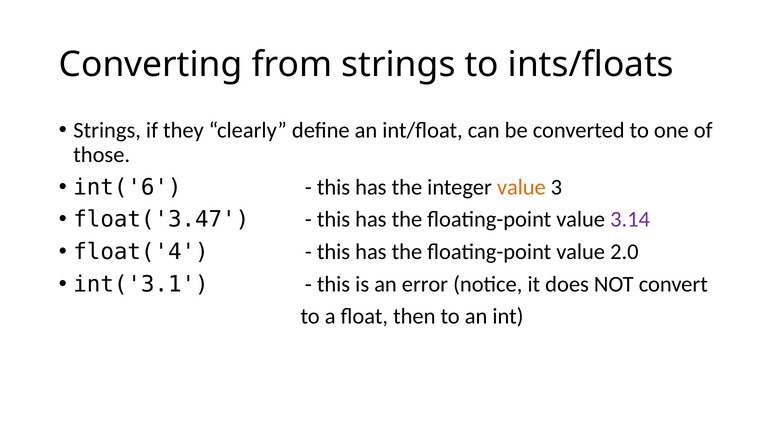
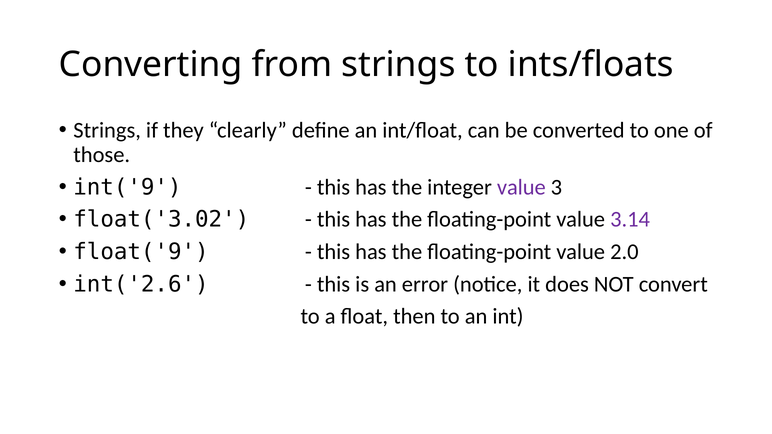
int('6: int('6 -> int('9
value at (521, 187) colour: orange -> purple
float('3.47: float('3.47 -> float('3.02
float('4: float('4 -> float('9
int('3.1: int('3.1 -> int('2.6
